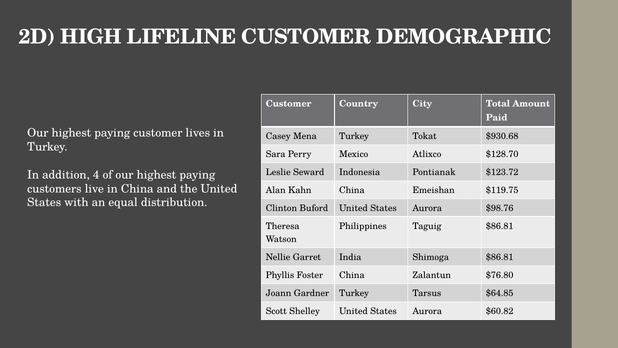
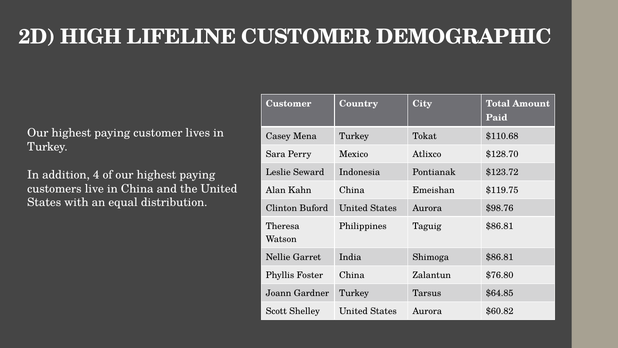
$930.68: $930.68 -> $110.68
